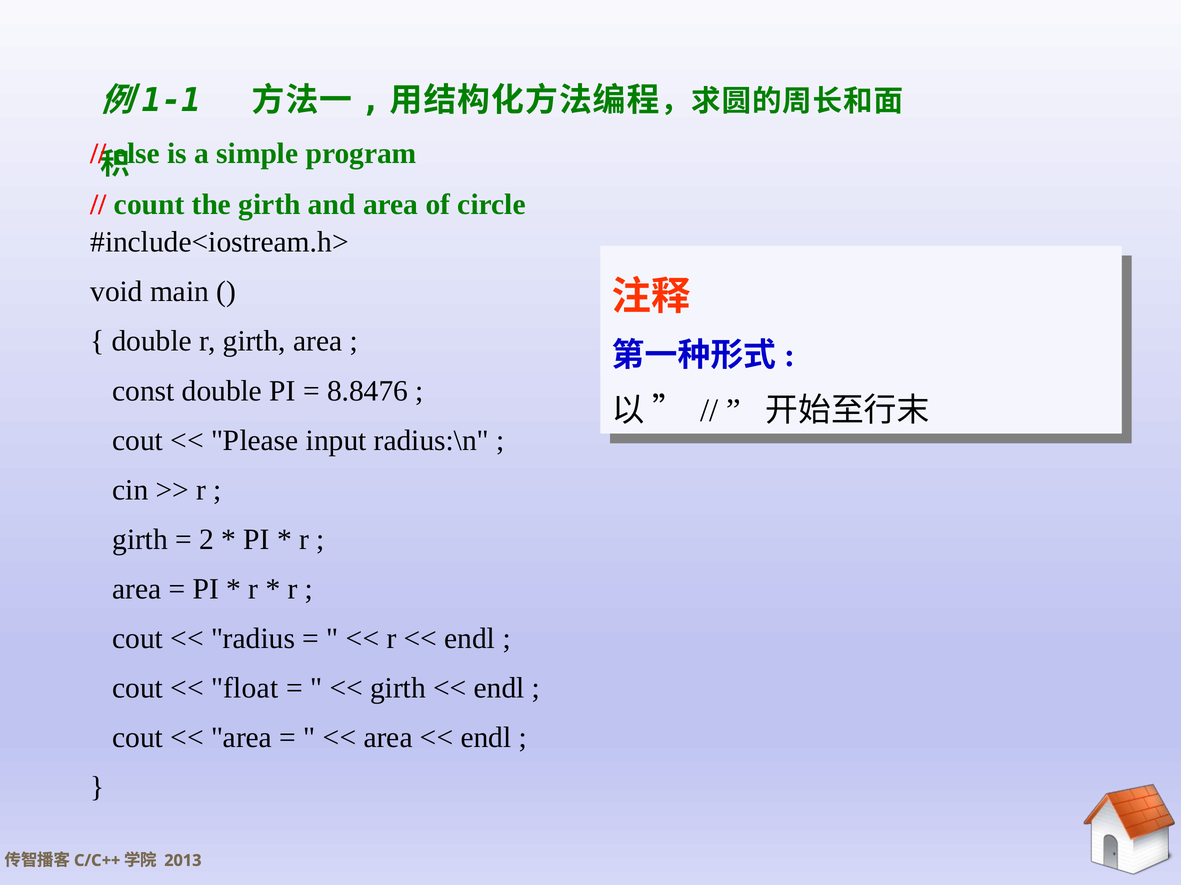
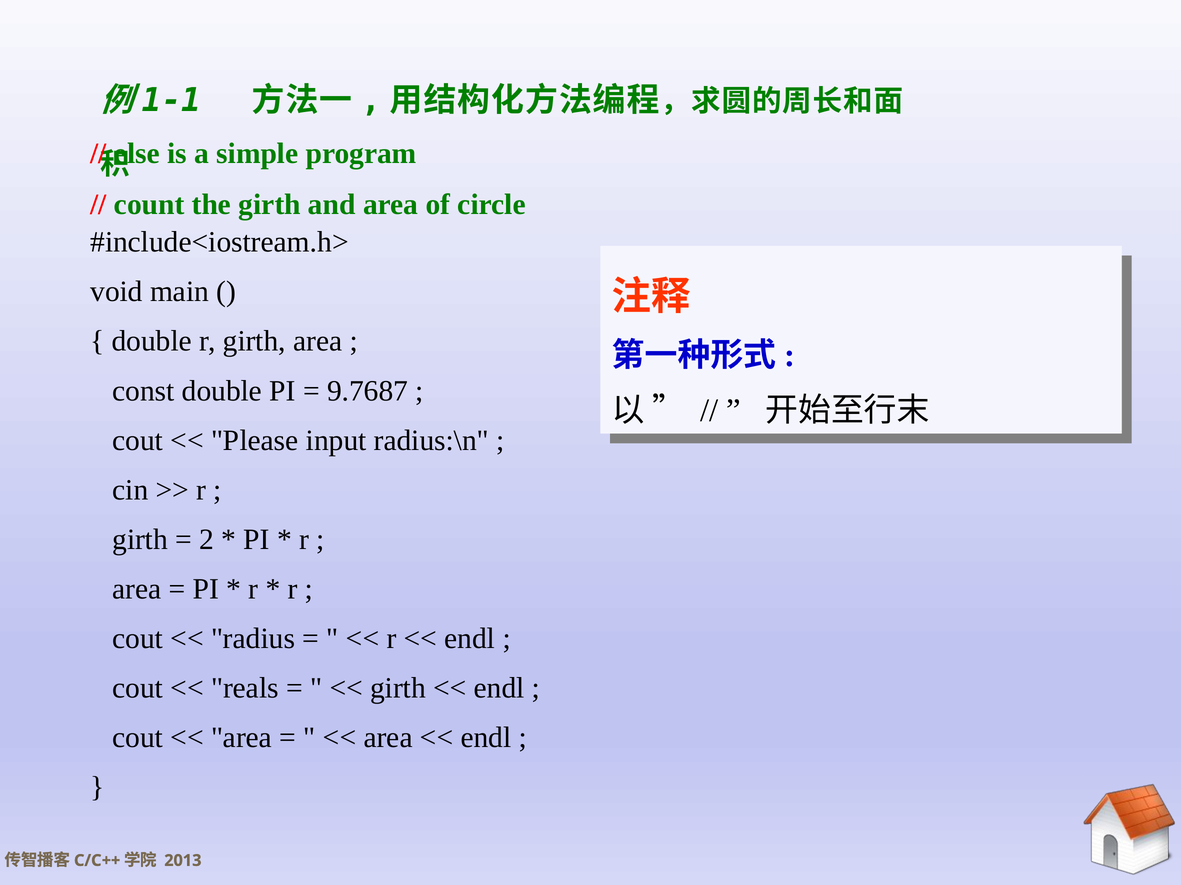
8.8476: 8.8476 -> 9.7687
float: float -> reals
